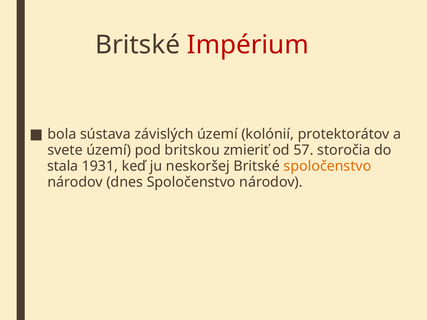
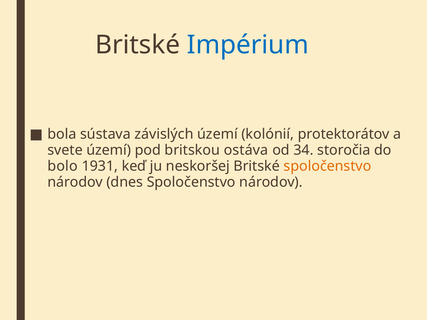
Impérium colour: red -> blue
zmieriť: zmieriť -> ostáva
57: 57 -> 34
stala: stala -> bolo
